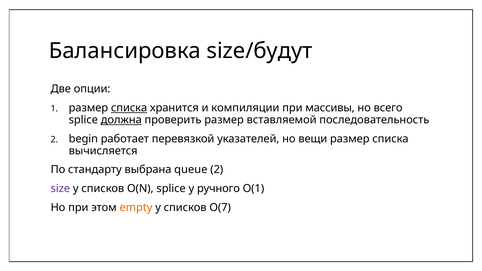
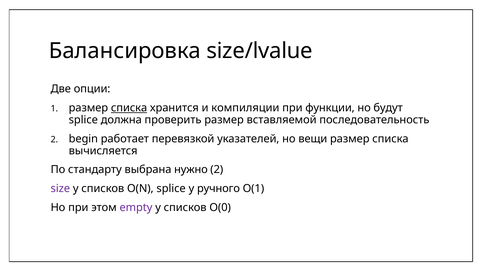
size/будут: size/будут -> size/lvalue
массивы: массивы -> функции
всего: всего -> будут
должна underline: present -> none
queue: queue -> нужно
empty colour: orange -> purple
O(7: O(7 -> O(0
